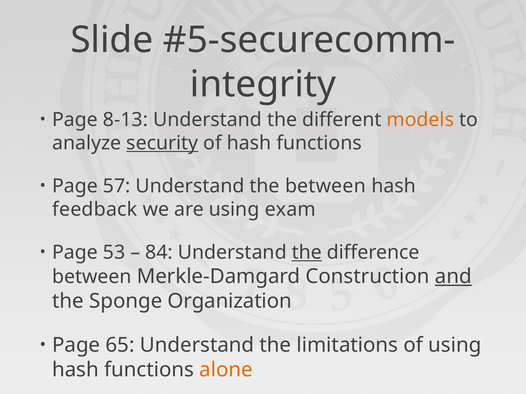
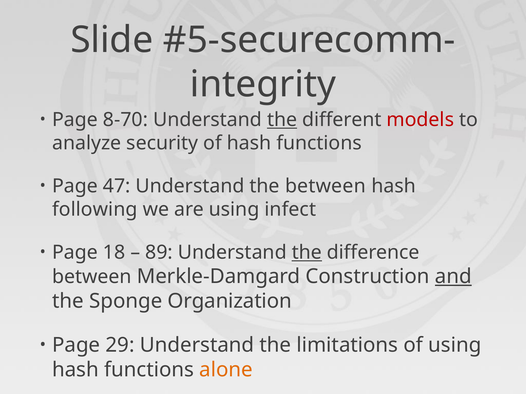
8-13: 8-13 -> 8-70
the at (282, 120) underline: none -> present
models colour: orange -> red
security underline: present -> none
57: 57 -> 47
feedback: feedback -> following
exam: exam -> infect
53: 53 -> 18
84: 84 -> 89
65: 65 -> 29
